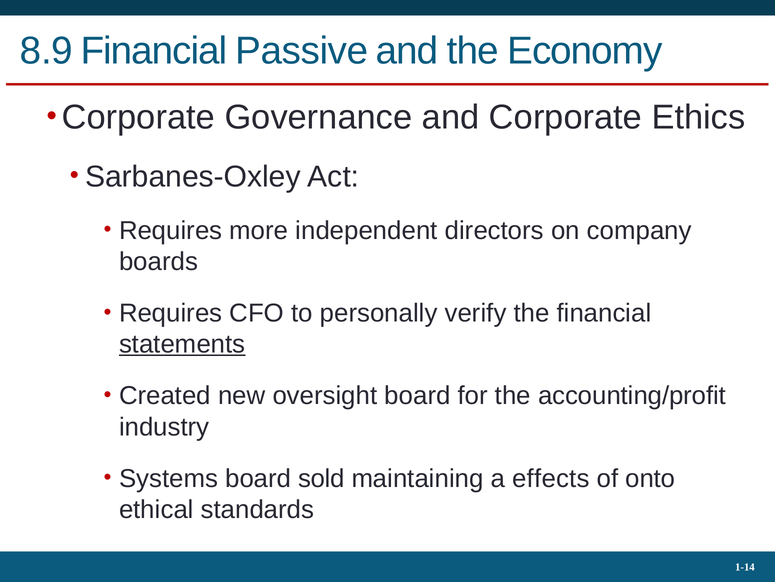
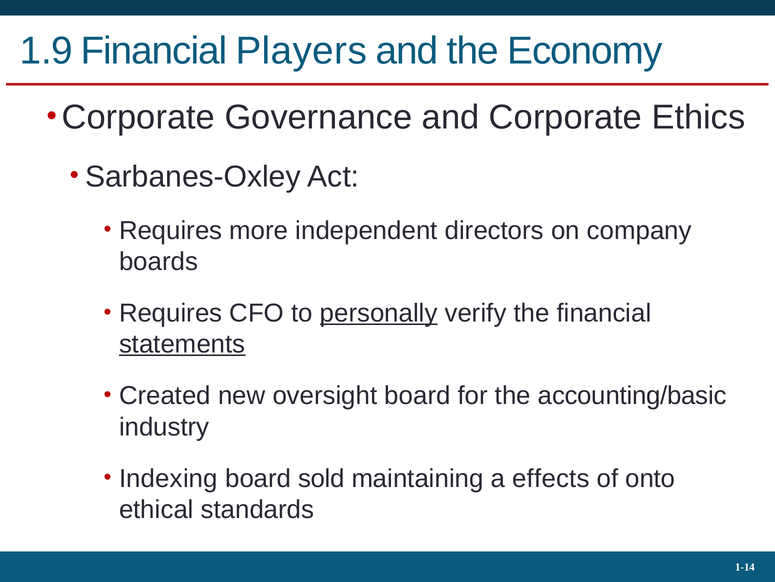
8.9: 8.9 -> 1.9
Passive: Passive -> Players
personally underline: none -> present
accounting/profit: accounting/profit -> accounting/basic
Systems: Systems -> Indexing
